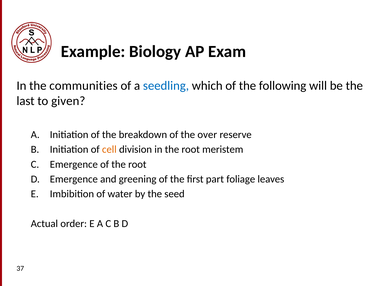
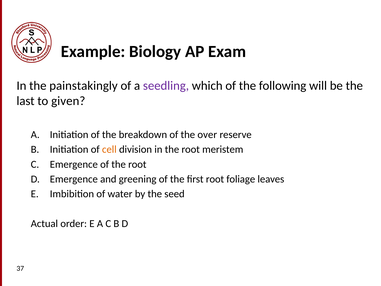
communities: communities -> painstakingly
seedling colour: blue -> purple
first part: part -> root
